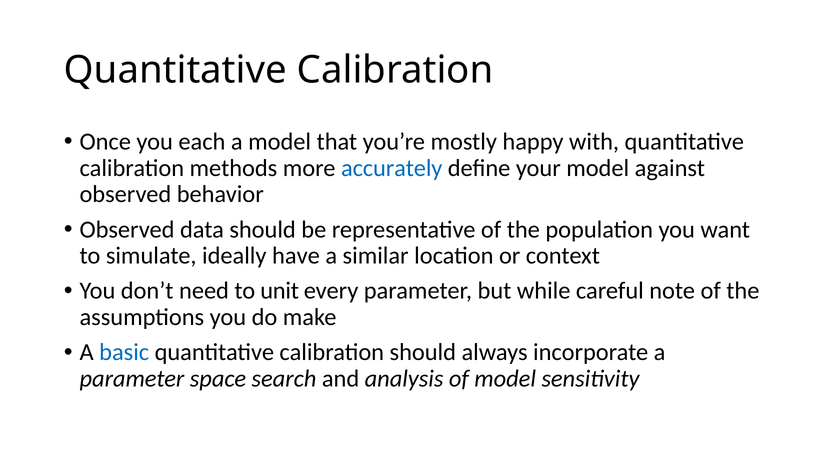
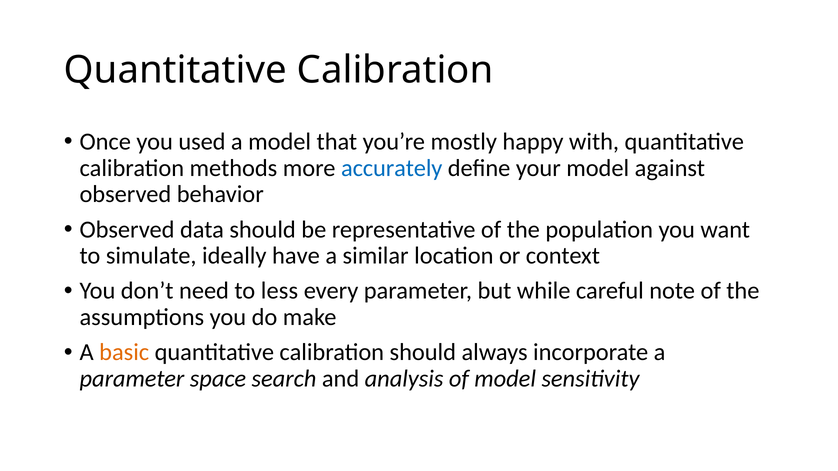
each: each -> used
unit: unit -> less
basic colour: blue -> orange
